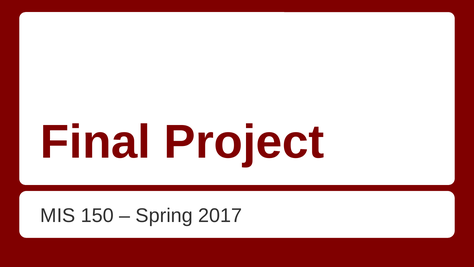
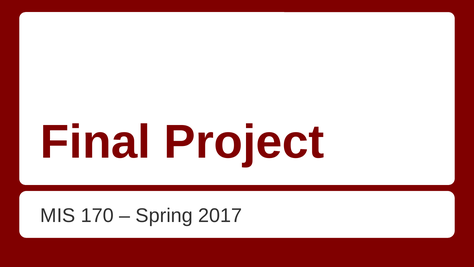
150: 150 -> 170
